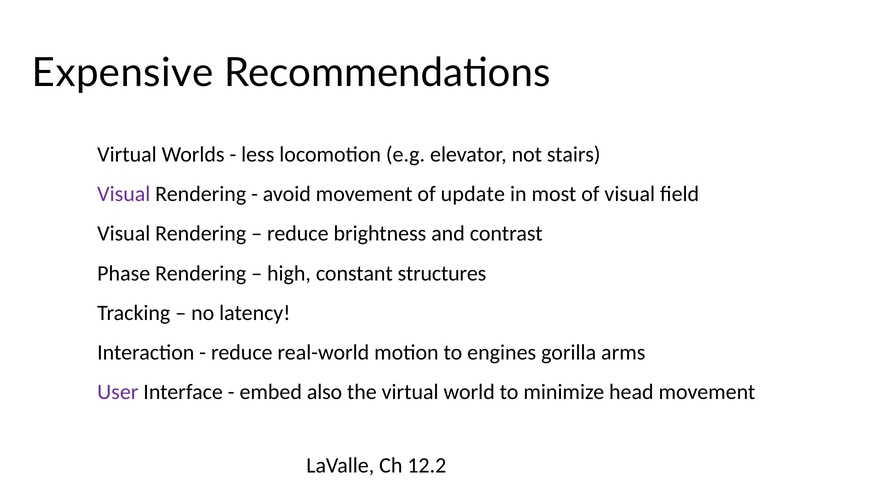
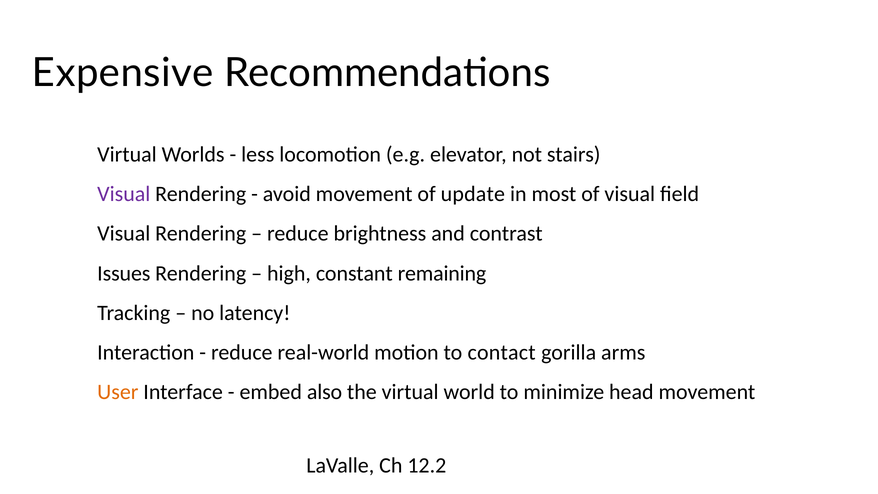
Phase: Phase -> Issues
structures: structures -> remaining
engines: engines -> contact
User colour: purple -> orange
